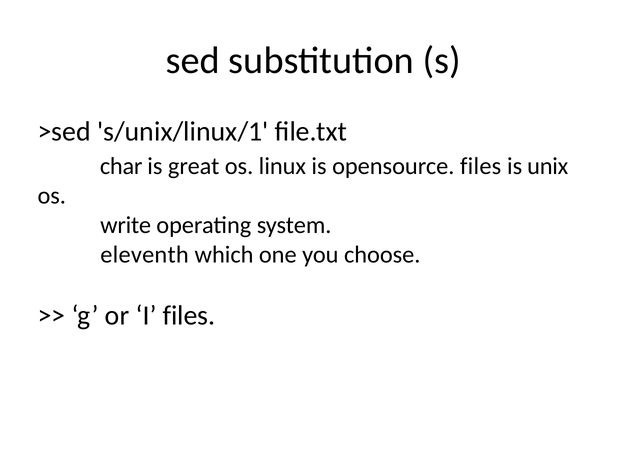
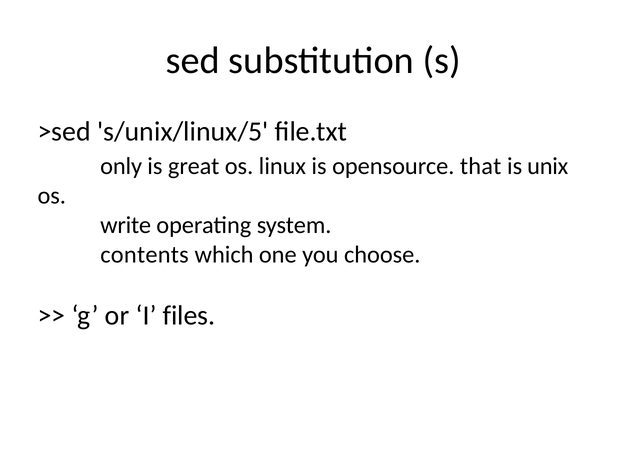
s/unix/linux/1: s/unix/linux/1 -> s/unix/linux/5
char: char -> only
opensource files: files -> that
eleventh: eleventh -> contents
